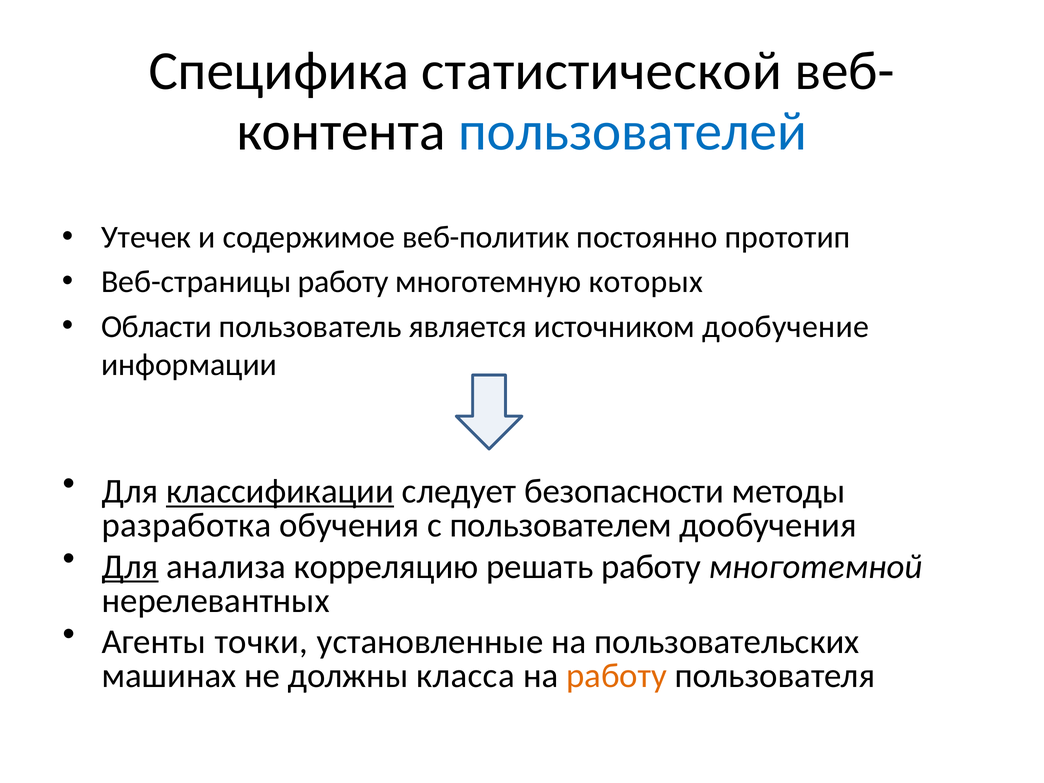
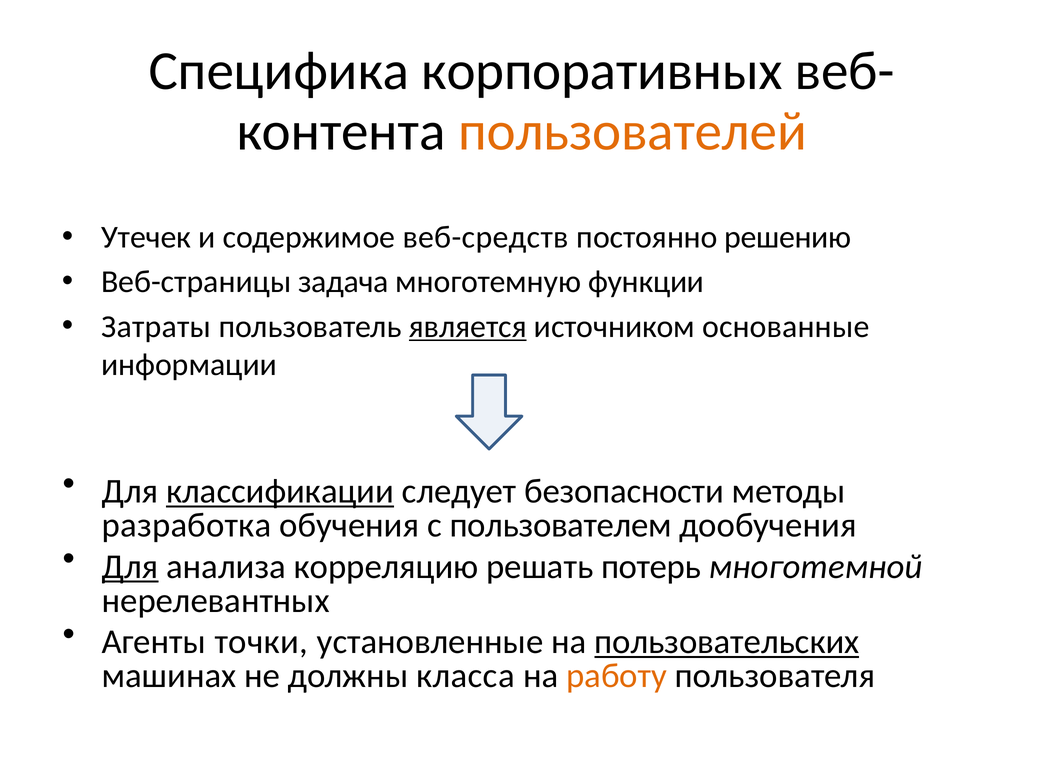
статистической: статистической -> корпоративных
пользователей colour: blue -> orange
веб-политик: веб-политик -> веб-средств
прототип: прототип -> решению
Веб-страницы работу: работу -> задача
которых: которых -> функции
Области: Области -> Затраты
является underline: none -> present
дообучение: дообучение -> основанные
решать работу: работу -> потерь
пользовательских underline: none -> present
